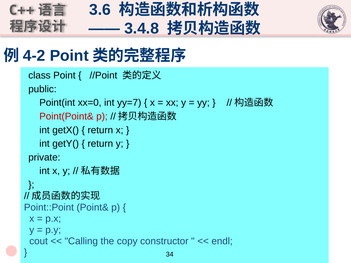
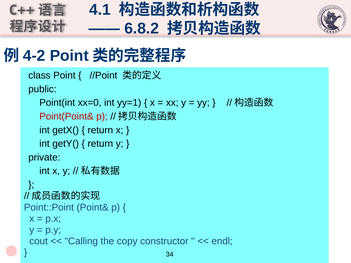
3.6: 3.6 -> 4.1
3.4.8: 3.4.8 -> 6.8.2
yy=7: yy=7 -> yy=1
